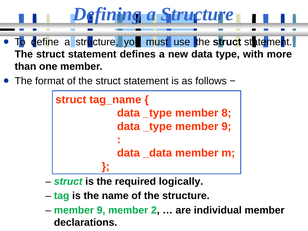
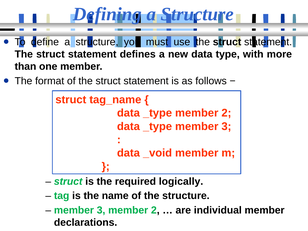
_type member 8: 8 -> 2
_type member 9: 9 -> 3
_data: _data -> _void
9 at (101, 210): 9 -> 3
